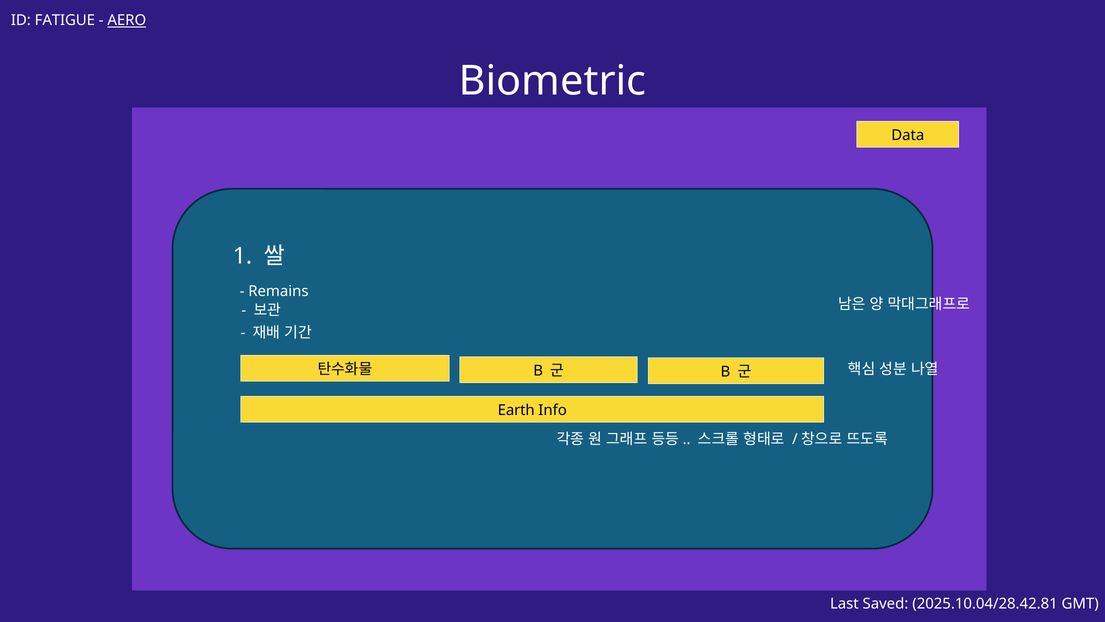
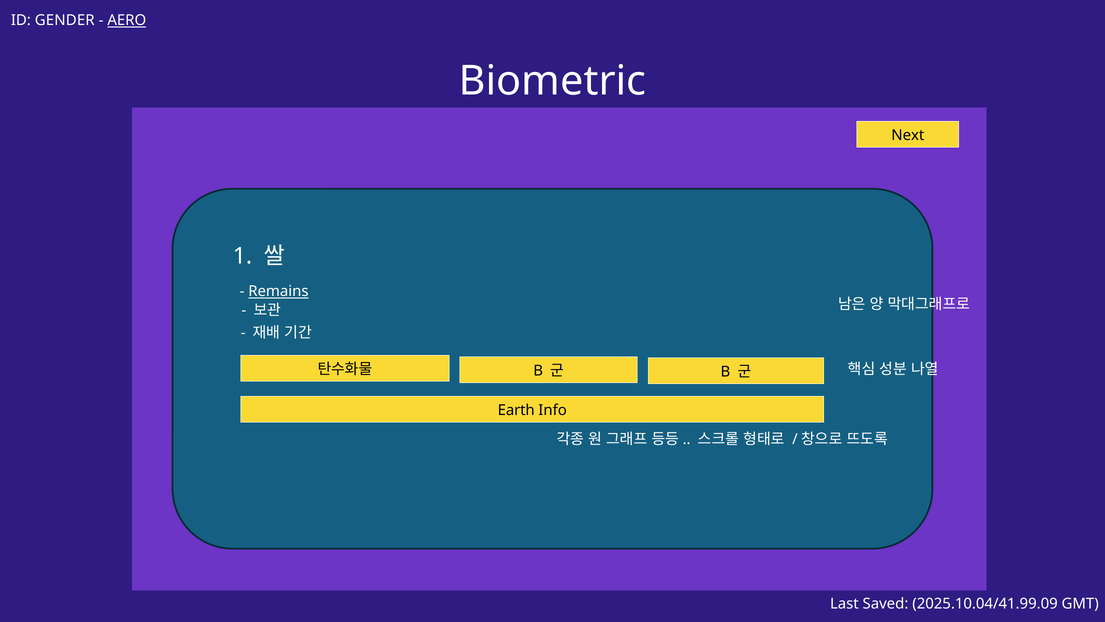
FATIGUE: FATIGUE -> GENDER
Data: Data -> Next
Remains underline: none -> present
2025.10.04/28.42.81: 2025.10.04/28.42.81 -> 2025.10.04/41.99.09
